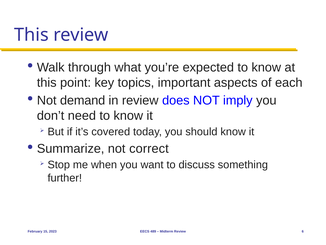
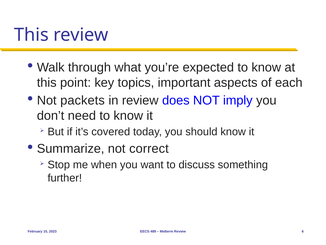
demand: demand -> packets
